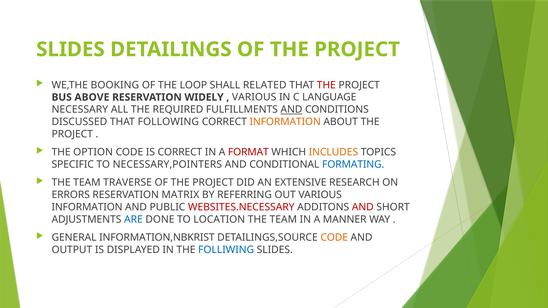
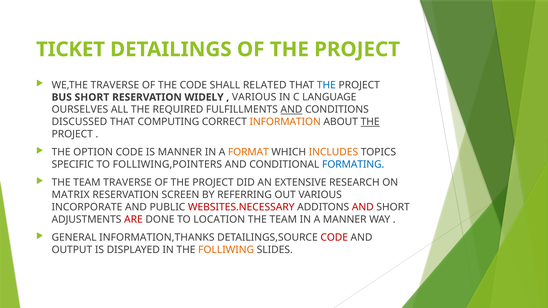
SLIDES at (70, 49): SLIDES -> TICKET
WE,THE BOOKING: BOOKING -> TRAVERSE
THE LOOP: LOOP -> CODE
THE at (326, 85) colour: red -> blue
BUS ABOVE: ABOVE -> SHORT
NECESSARY: NECESSARY -> OURSELVES
FOLLOWING: FOLLOWING -> COMPUTING
THE at (370, 122) underline: none -> present
IS CORRECT: CORRECT -> MANNER
FORMAT colour: red -> orange
NECESSARY,POINTERS: NECESSARY,POINTERS -> FOLLIWING,POINTERS
ERRORS: ERRORS -> MATRIX
MATRIX: MATRIX -> SCREEN
INFORMATION at (87, 207): INFORMATION -> INCORPORATE
ARE colour: blue -> red
INFORMATION,NBKRIST: INFORMATION,NBKRIST -> INFORMATION,THANKS
CODE at (334, 238) colour: orange -> red
FOLLIWING colour: blue -> orange
